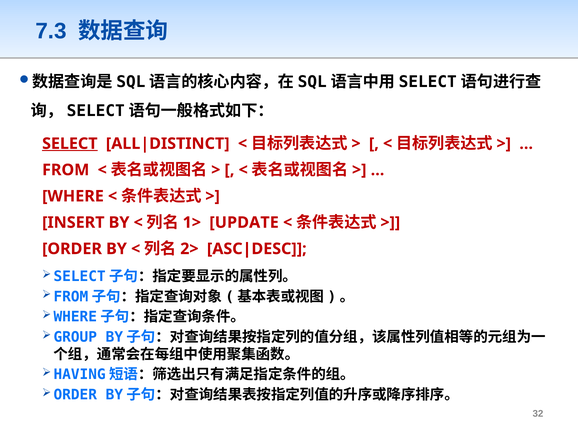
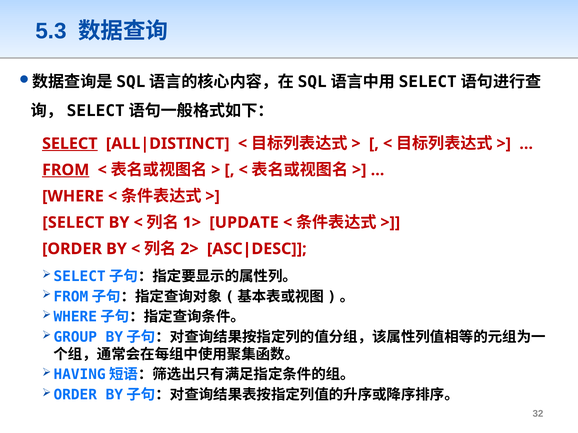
7.3: 7.3 -> 5.3
FROM underline: none -> present
INSERT at (73, 223): INSERT -> SELECT
